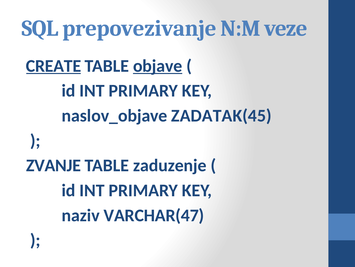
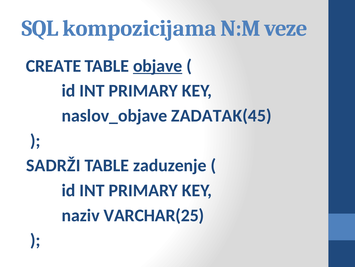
prepovezivanje: prepovezivanje -> kompozicijama
CREATE underline: present -> none
ZVANJE: ZVANJE -> SADRŽI
VARCHAR(47: VARCHAR(47 -> VARCHAR(25
